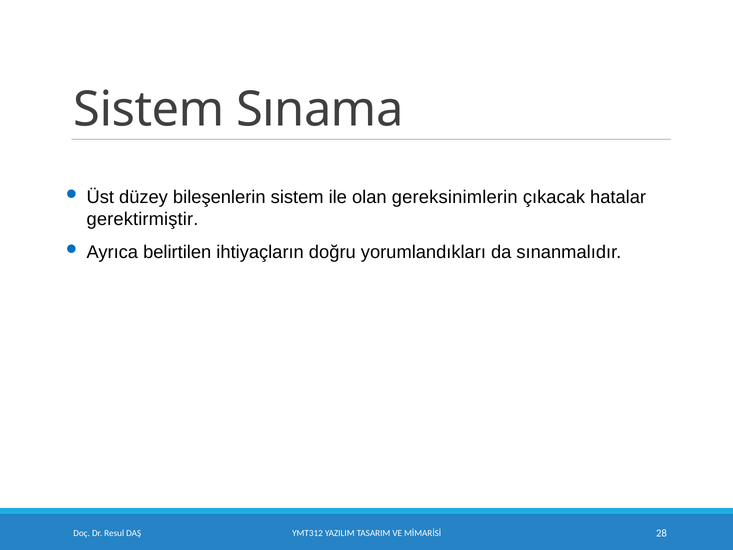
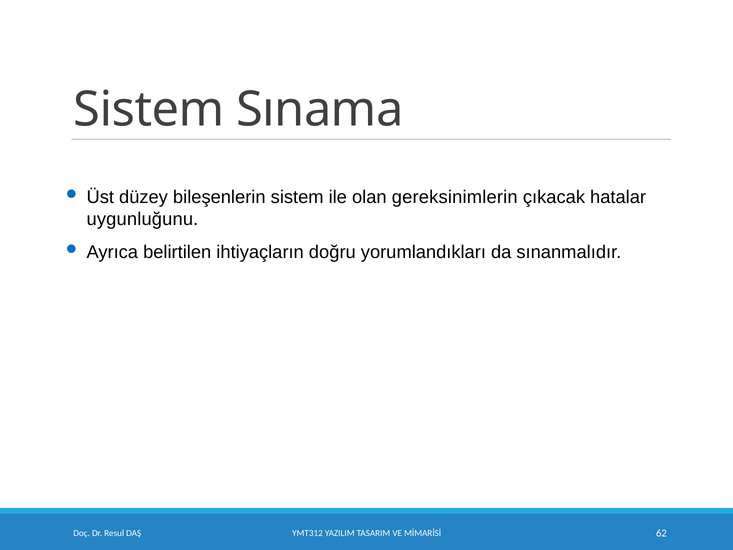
gerektirmiştir: gerektirmiştir -> uygunluğunu
28: 28 -> 62
